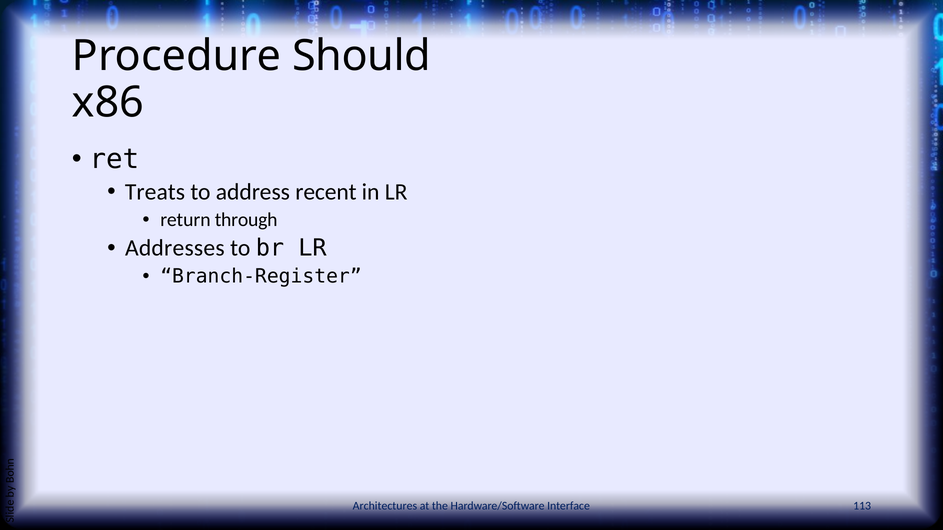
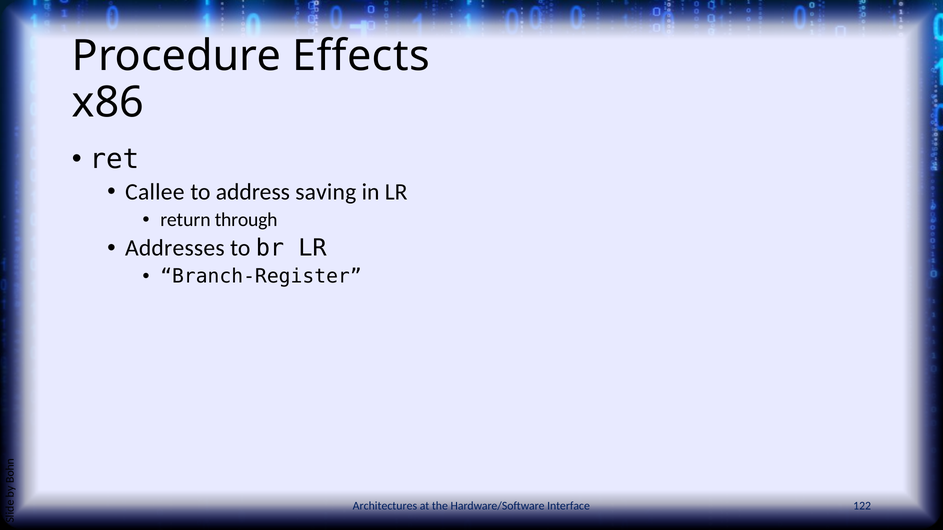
Should: Should -> Effects
Treats: Treats -> Callee
recent: recent -> saving
113: 113 -> 122
